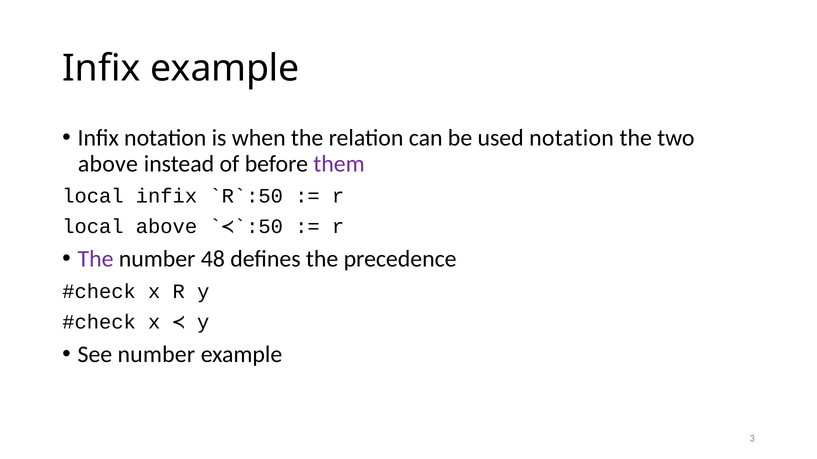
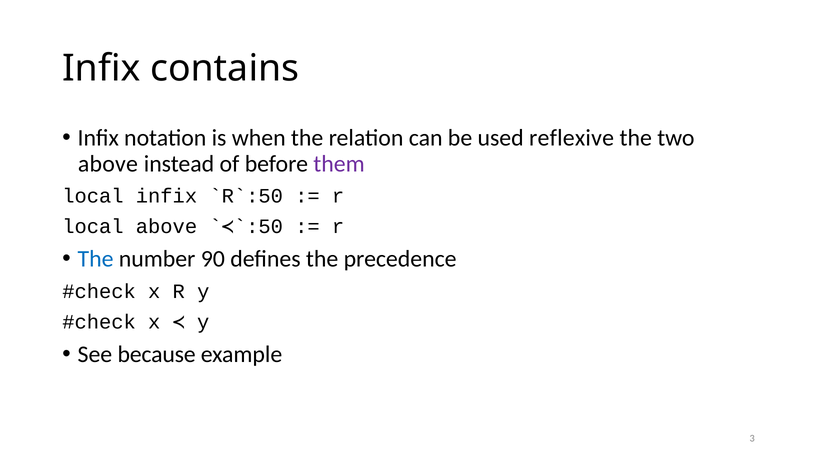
Infix example: example -> contains
used notation: notation -> reflexive
The at (96, 259) colour: purple -> blue
48: 48 -> 90
See number: number -> because
